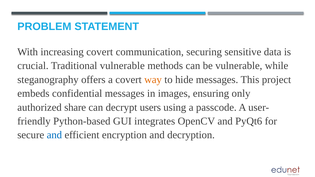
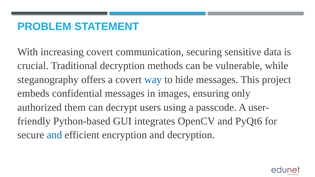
Traditional vulnerable: vulnerable -> decryption
way colour: orange -> blue
share: share -> them
